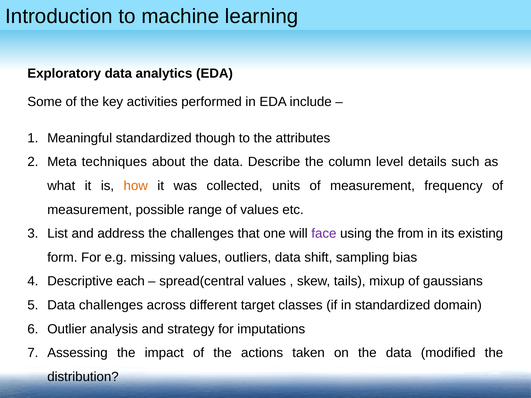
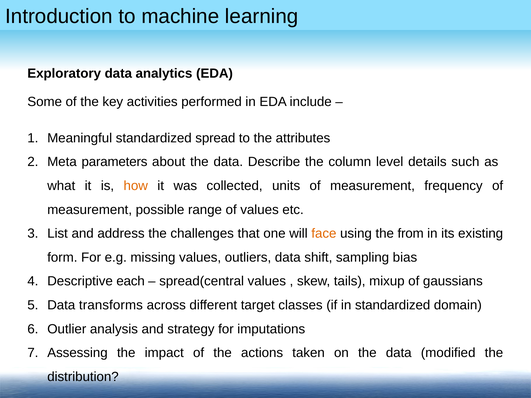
though: though -> spread
techniques: techniques -> parameters
face colour: purple -> orange
Data challenges: challenges -> transforms
